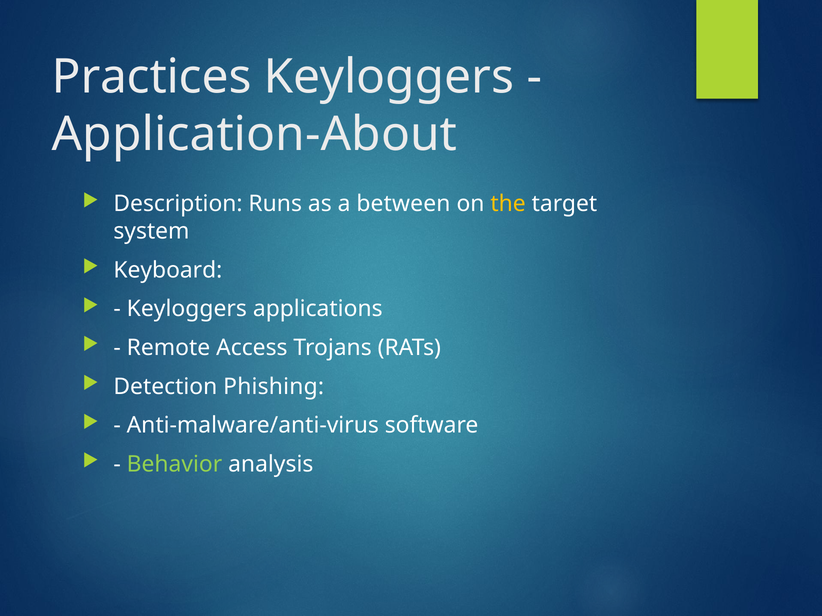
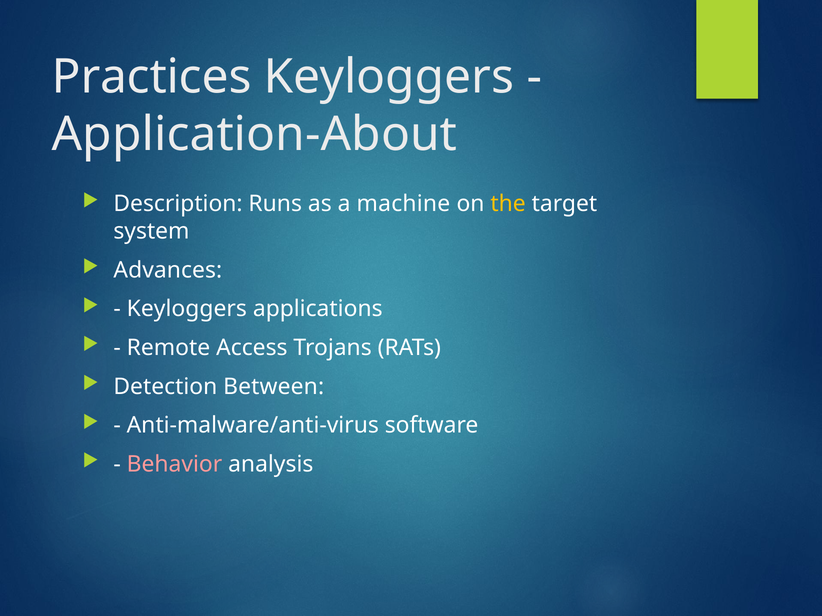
between: between -> machine
Keyboard: Keyboard -> Advances
Phishing: Phishing -> Between
Behavior colour: light green -> pink
